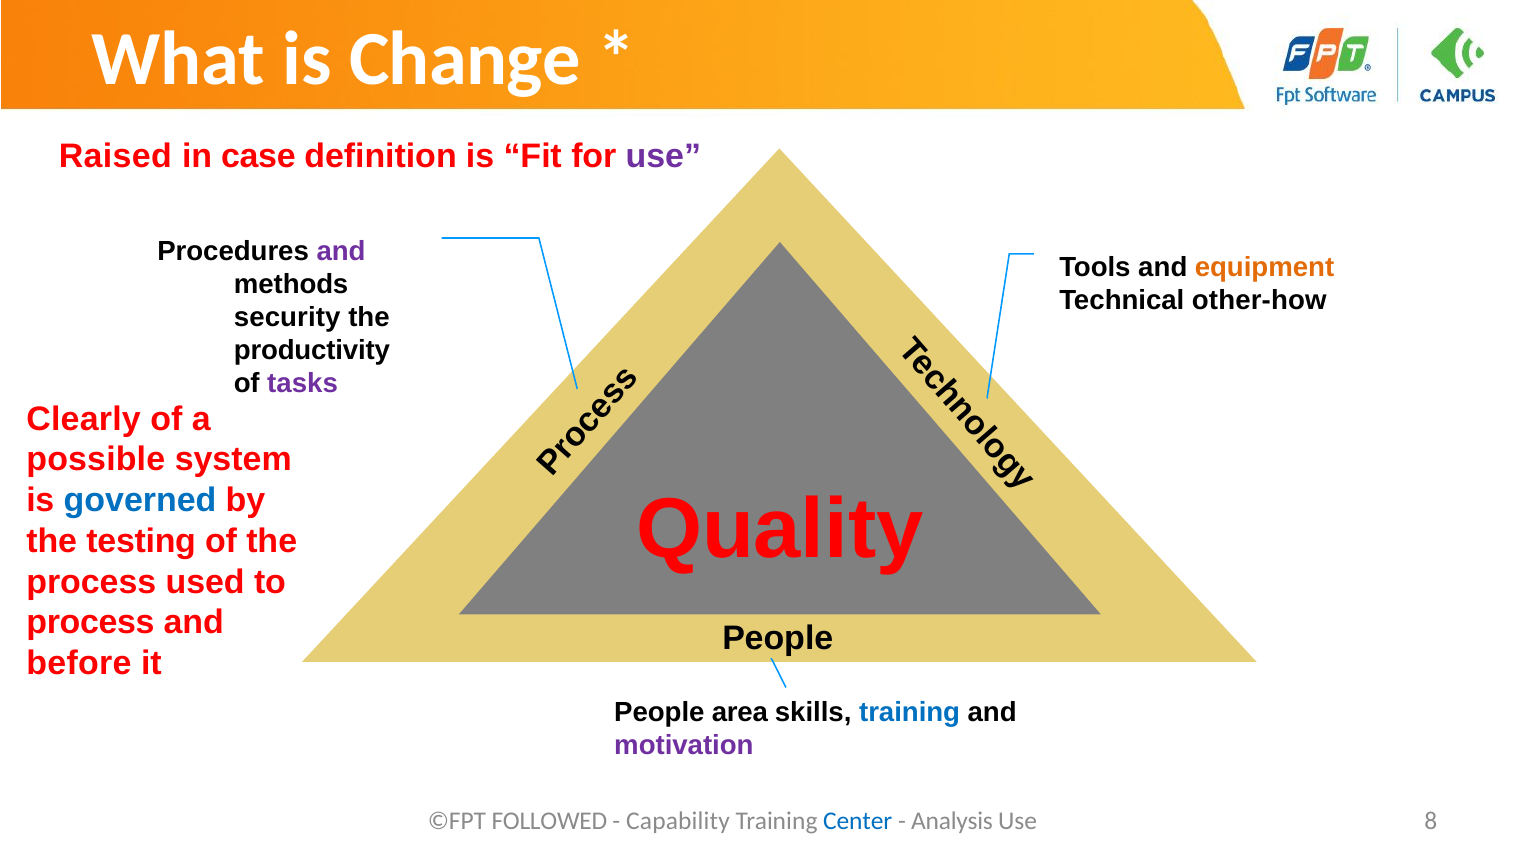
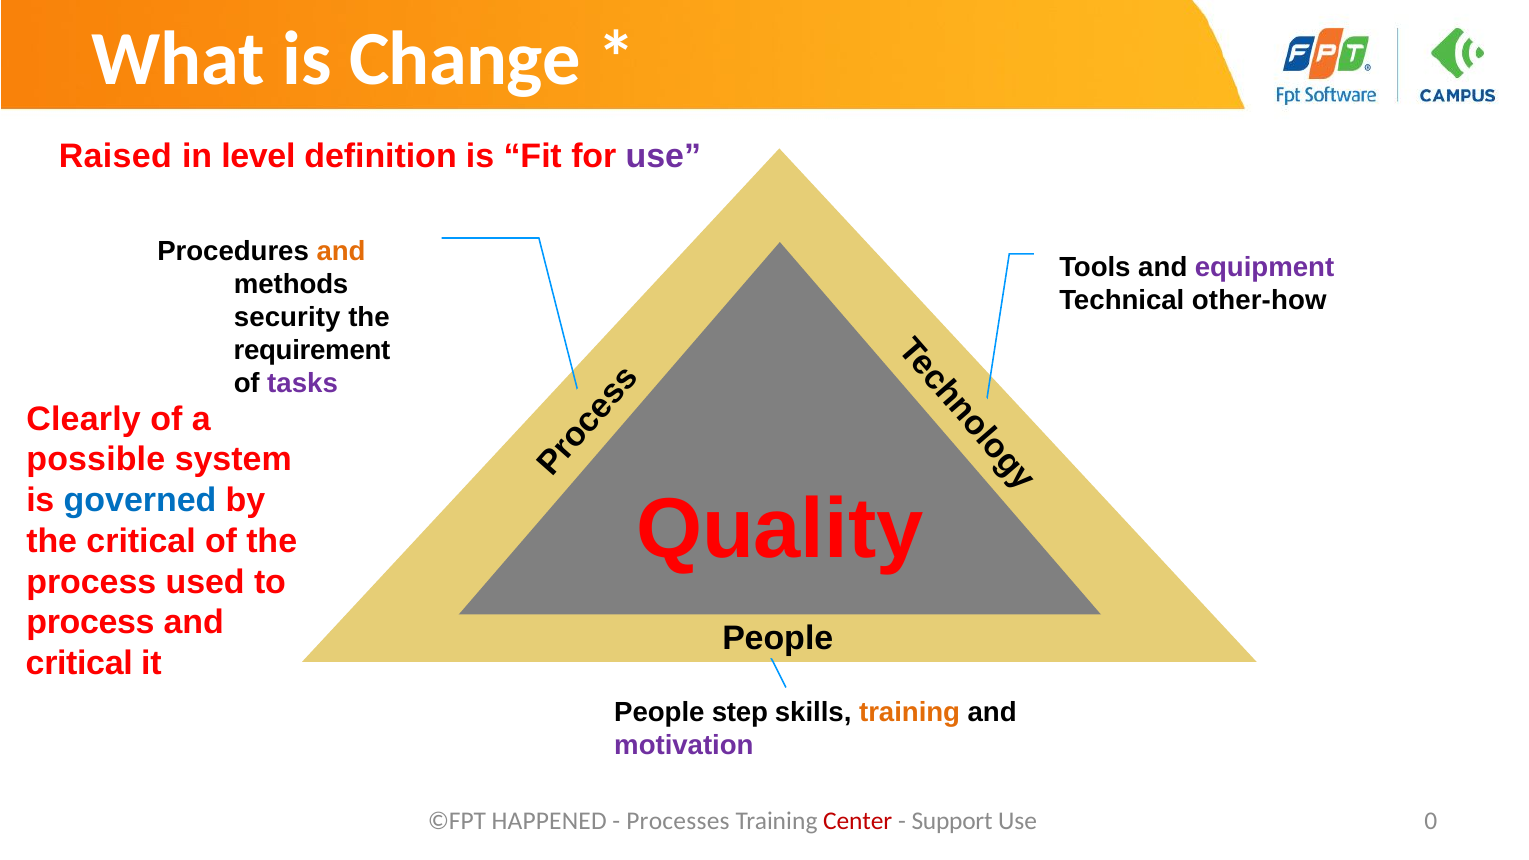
case: case -> level
and at (341, 251) colour: purple -> orange
equipment colour: orange -> purple
productivity: productivity -> requirement
the testing: testing -> critical
before at (79, 663): before -> critical
area: area -> step
training at (910, 712) colour: blue -> orange
FOLLOWED: FOLLOWED -> HAPPENED
Capability: Capability -> Processes
Center colour: blue -> red
Analysis: Analysis -> Support
8: 8 -> 0
